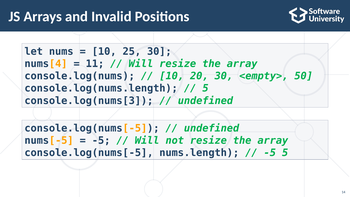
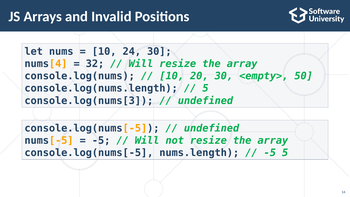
25: 25 -> 24
11: 11 -> 32
